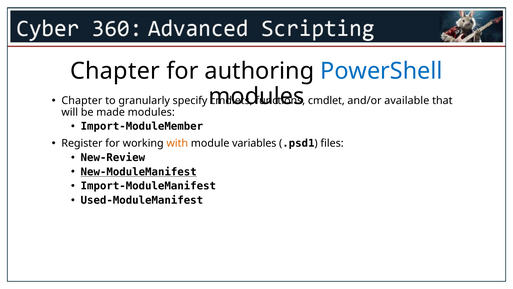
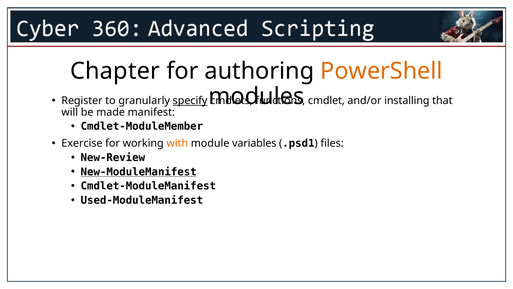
PowerShell colour: blue -> orange
Chapter at (82, 100): Chapter -> Register
specify underline: none -> present
available: available -> installing
made modules: modules -> manifest
Import-ModuleMember: Import-ModuleMember -> Cmdlet-ModuleMember
Register: Register -> Exercise
Import-ModuleManifest: Import-ModuleManifest -> Cmdlet-ModuleManifest
